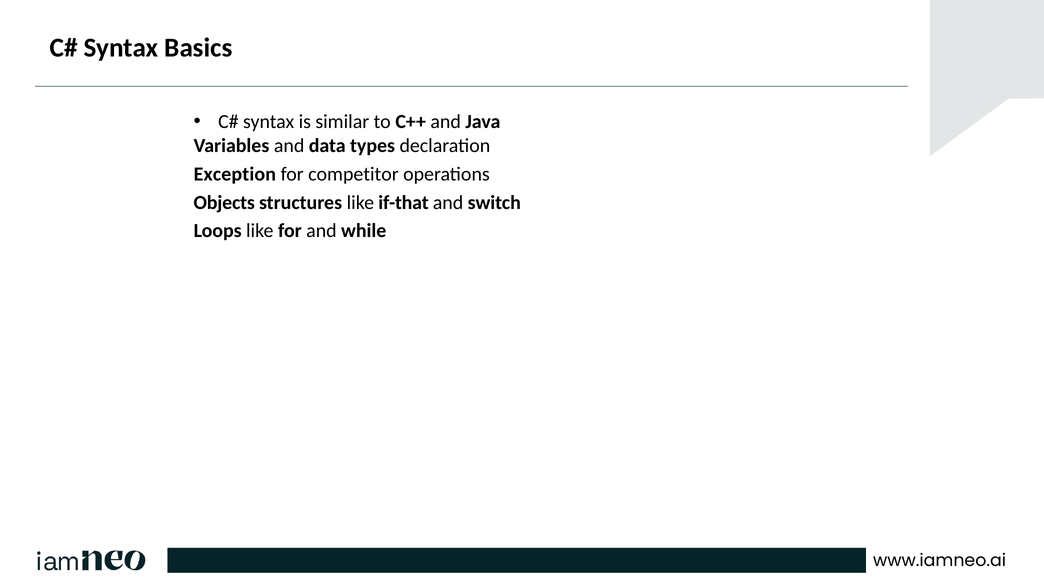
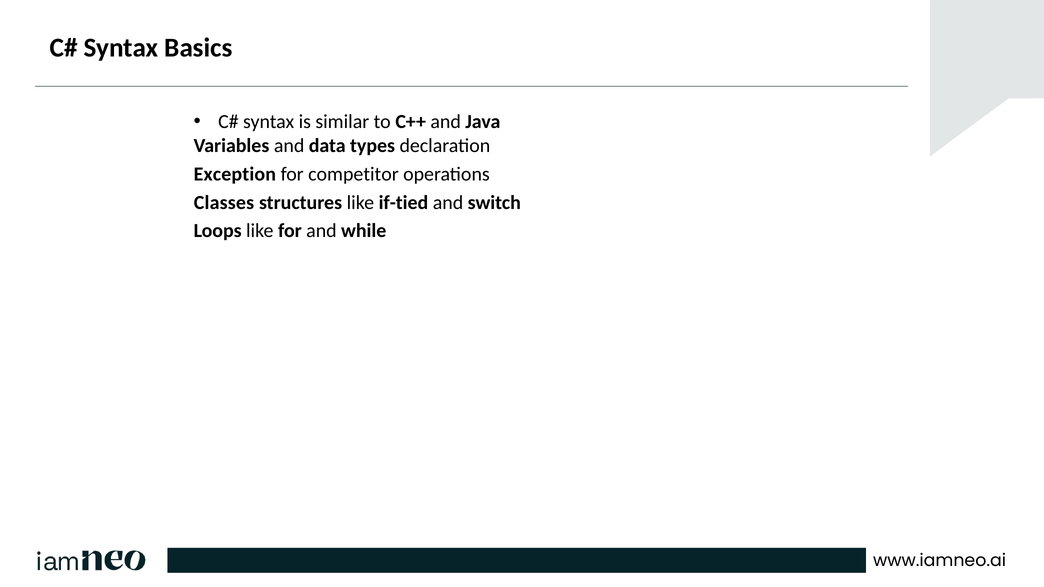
Objects: Objects -> Classes
if-that: if-that -> if-tied
